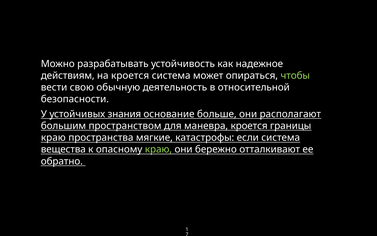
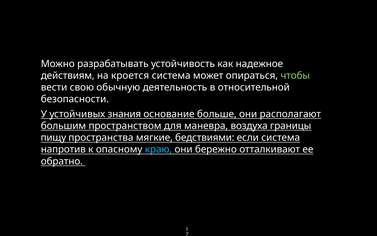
маневра кроется: кроется -> воздуха
краю at (53, 137): краю -> пищу
катастрофы: катастрофы -> бедствиями
вещества: вещества -> напротив
краю at (158, 149) colour: light green -> light blue
